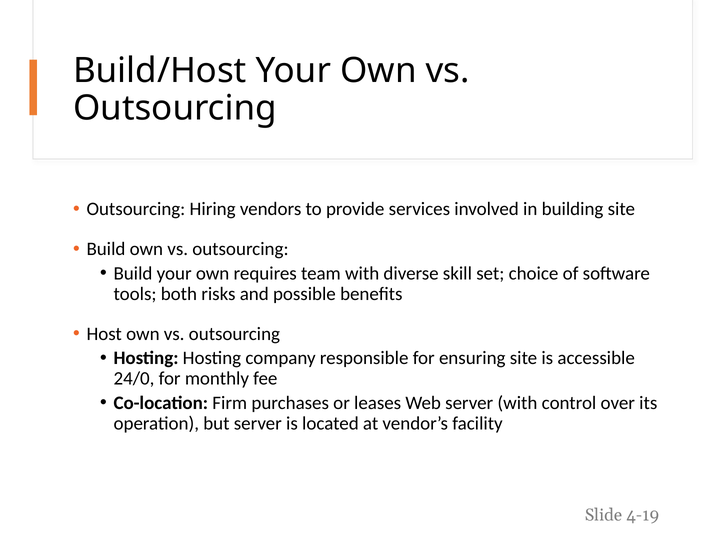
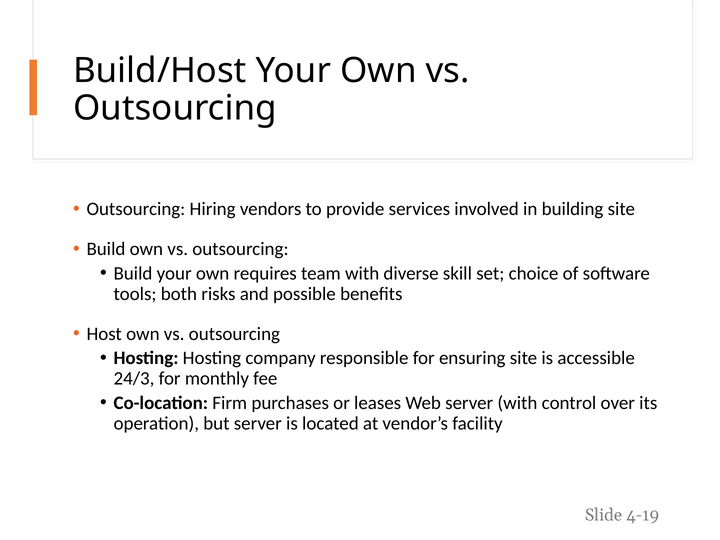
24/0: 24/0 -> 24/3
